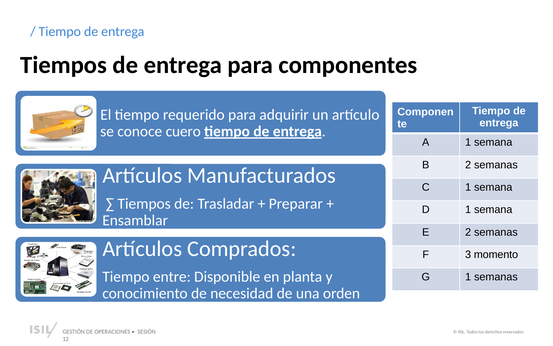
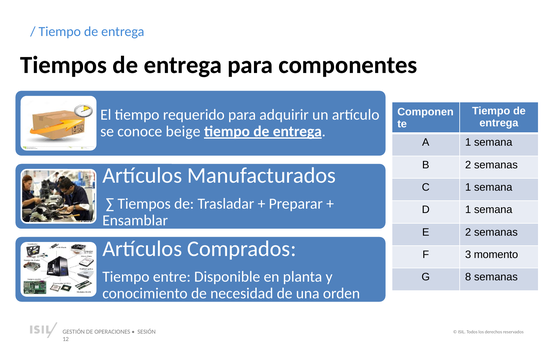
cuero: cuero -> beige
G 1: 1 -> 8
